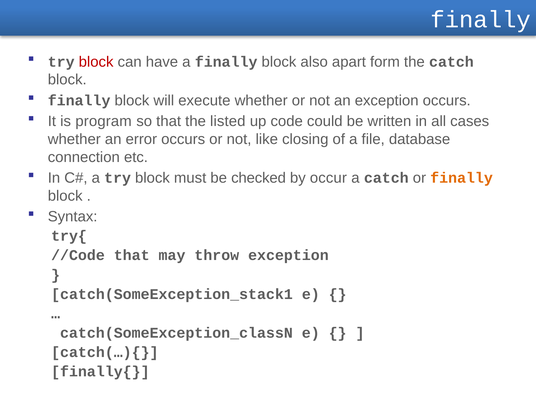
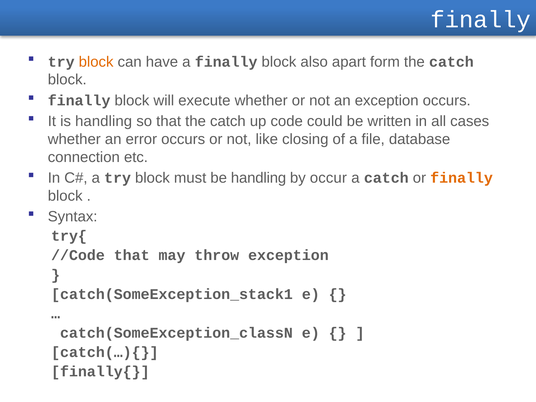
block at (96, 62) colour: red -> orange
is program: program -> handling
that the listed: listed -> catch
be checked: checked -> handling
